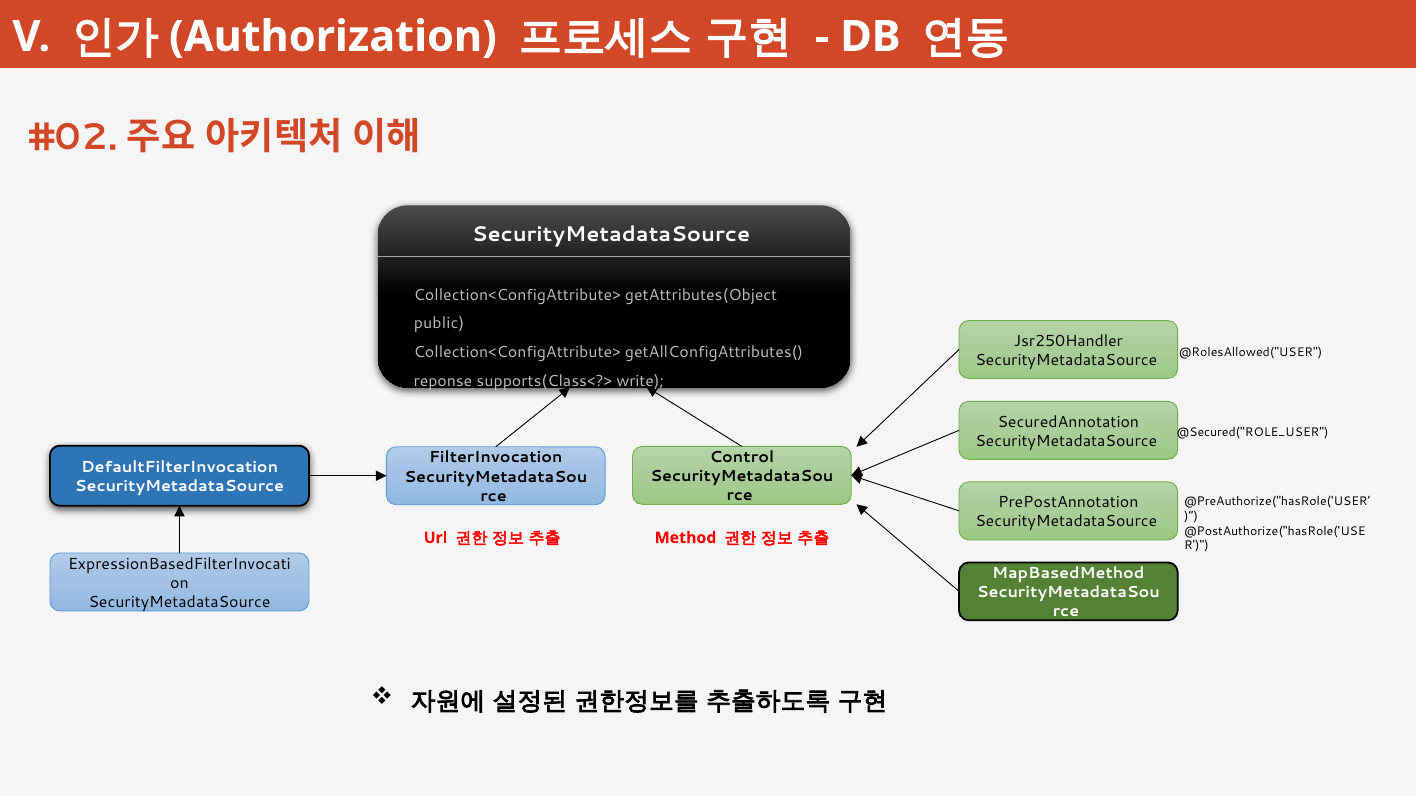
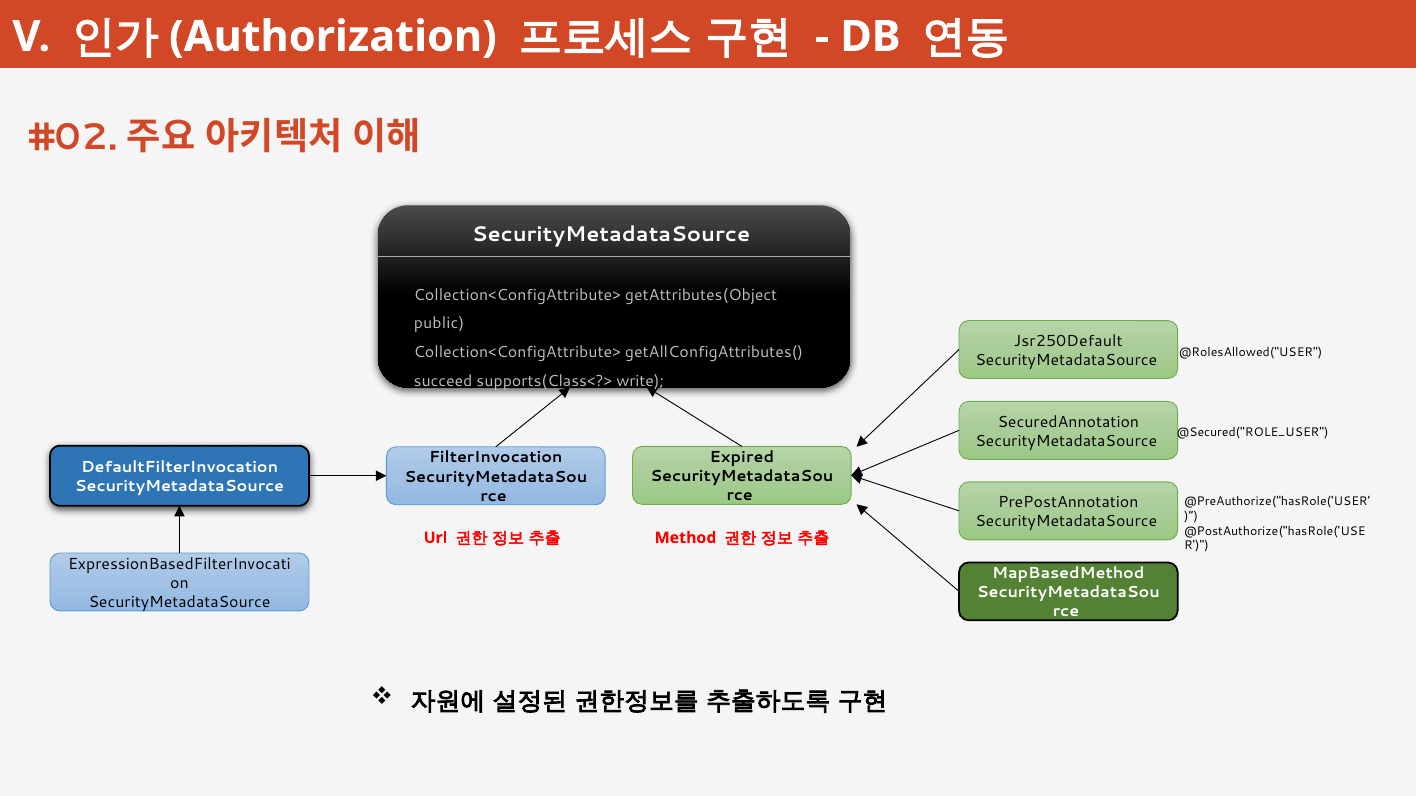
Jsr250Handler: Jsr250Handler -> Jsr250Default
reponse: reponse -> succeed
Control: Control -> Expired
